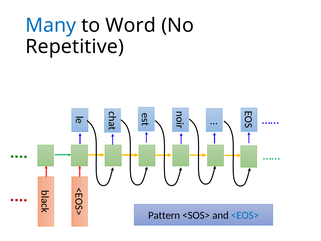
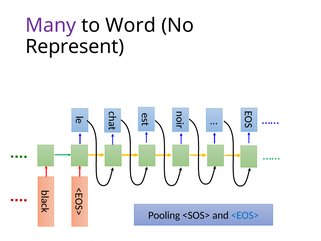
Many colour: blue -> purple
Repetitive: Repetitive -> Represent
Pattern: Pattern -> Pooling
